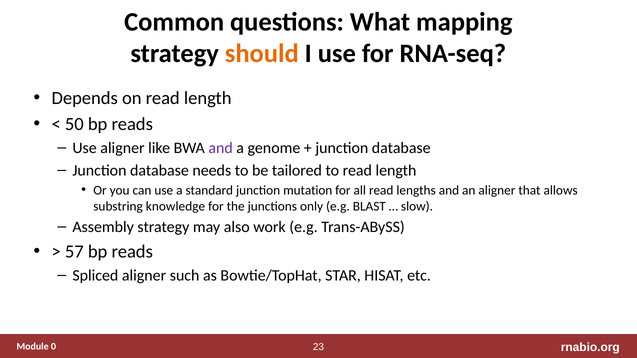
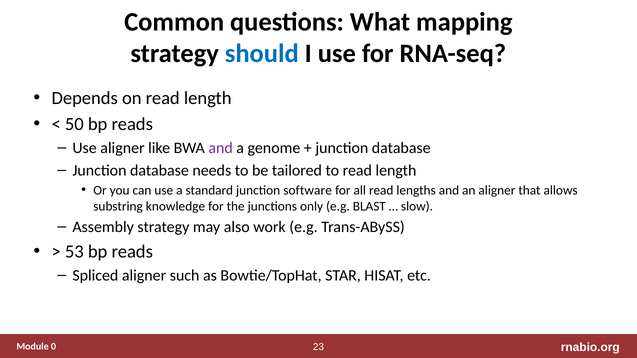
should colour: orange -> blue
mutation: mutation -> software
57: 57 -> 53
